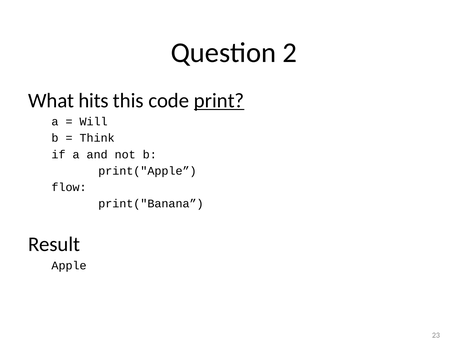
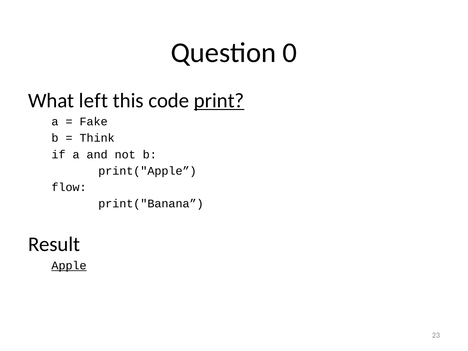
2: 2 -> 0
hits: hits -> left
Will: Will -> Fake
Apple underline: none -> present
